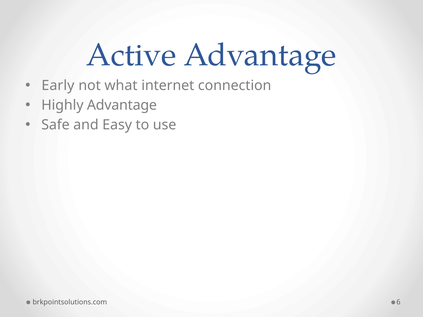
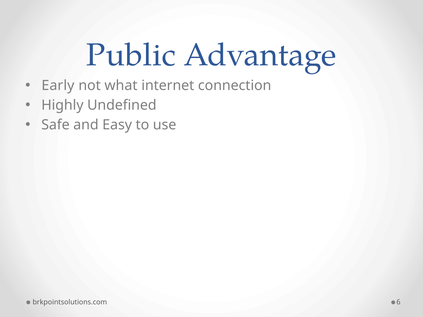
Active: Active -> Public
Highly Advantage: Advantage -> Undefined
